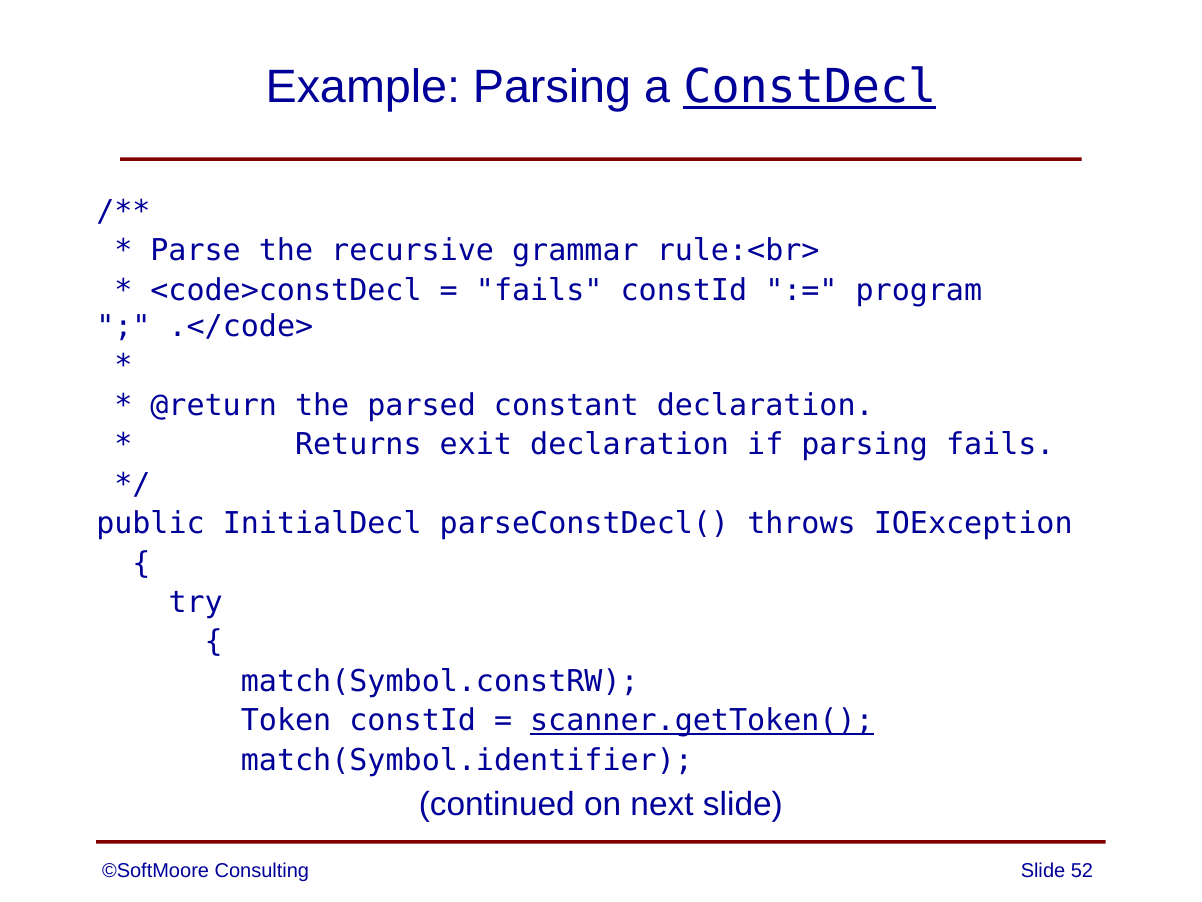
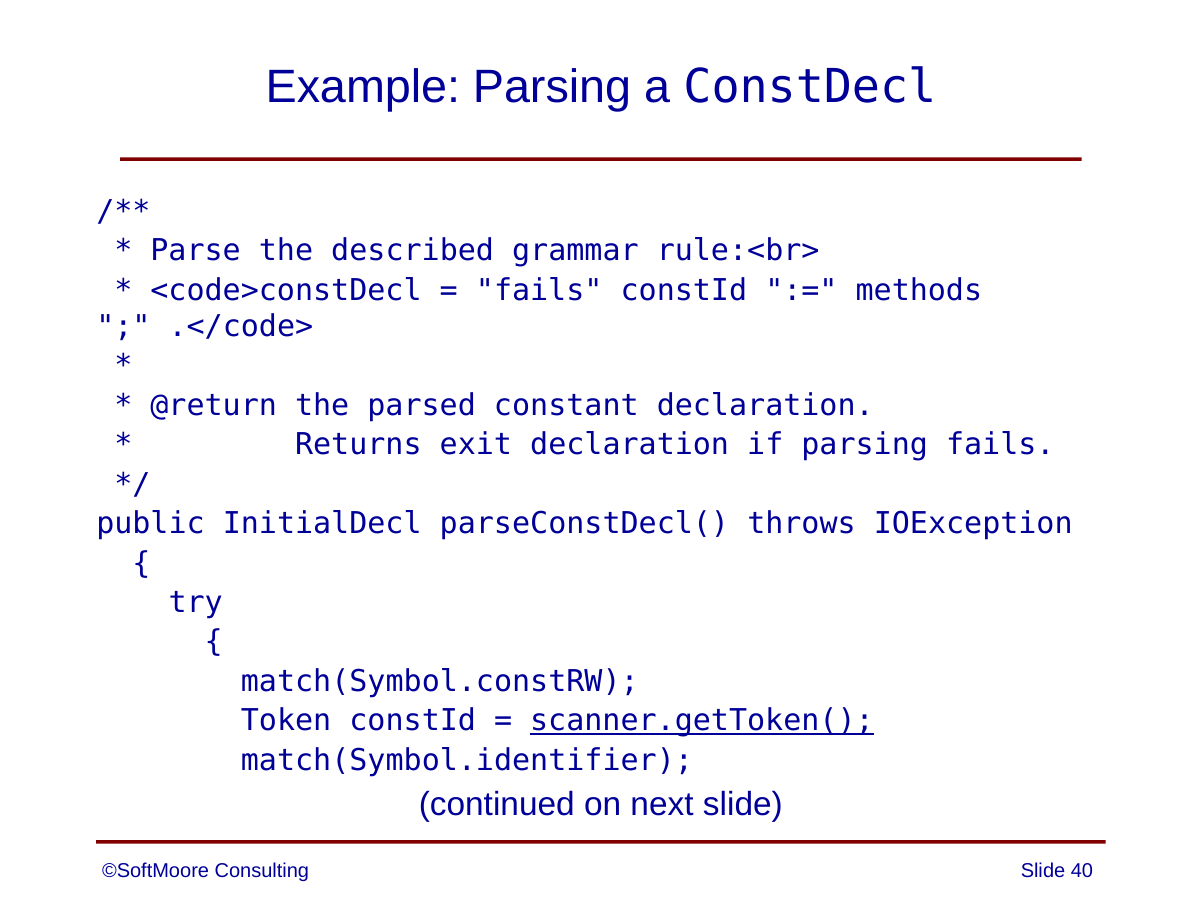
ConstDecl underline: present -> none
recursive: recursive -> described
program: program -> methods
52: 52 -> 40
